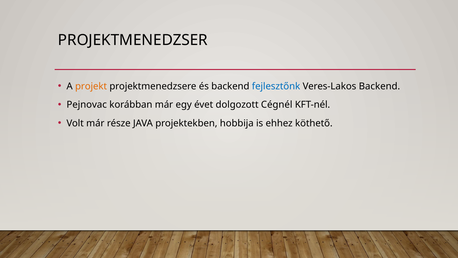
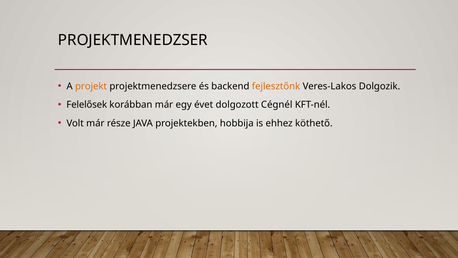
fejlesztőnk colour: blue -> orange
Veres-Lakos Backend: Backend -> Dolgozik
Pejnovac: Pejnovac -> Felelősek
